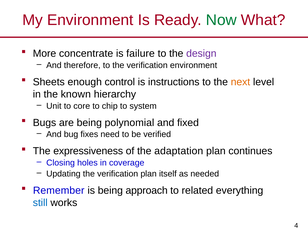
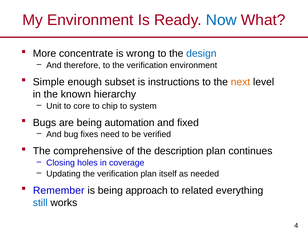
Now colour: green -> blue
failure: failure -> wrong
design colour: purple -> blue
Sheets: Sheets -> Simple
control: control -> subset
polynomial: polynomial -> automation
expressiveness: expressiveness -> comprehensive
adaptation: adaptation -> description
